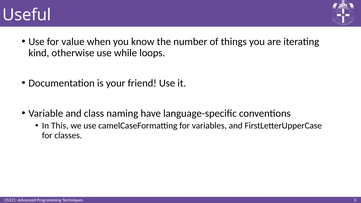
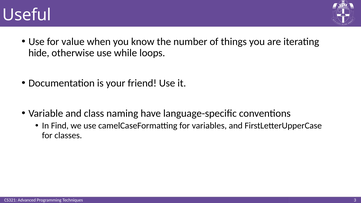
kind: kind -> hide
This: This -> Find
